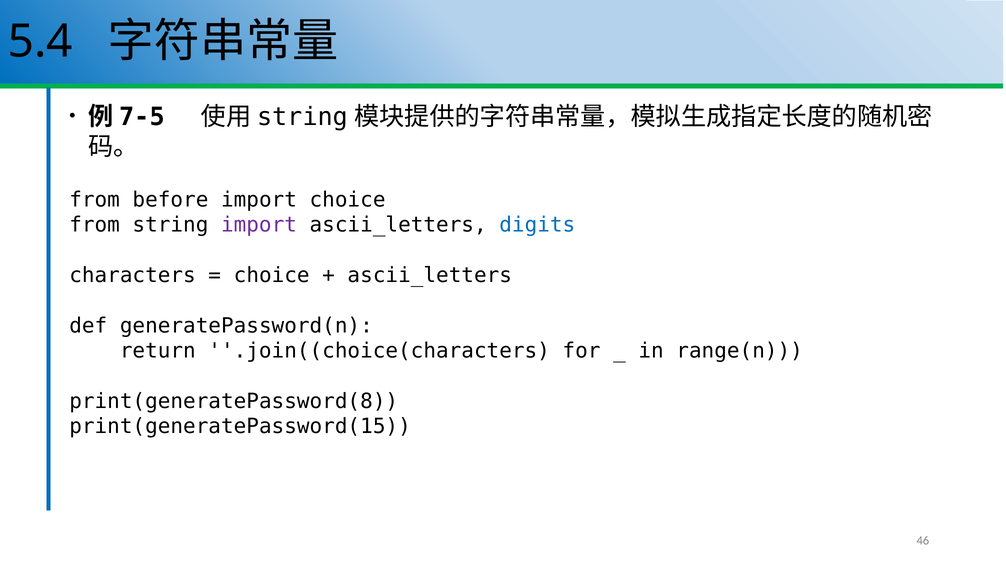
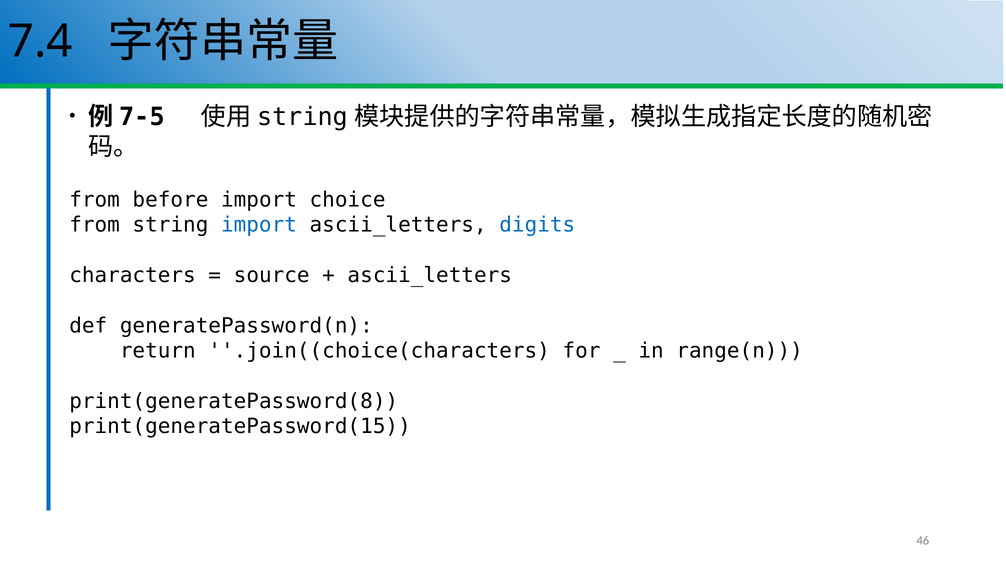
5.4: 5.4 -> 7.4
import at (259, 225) colour: purple -> blue
choice at (272, 275): choice -> source
